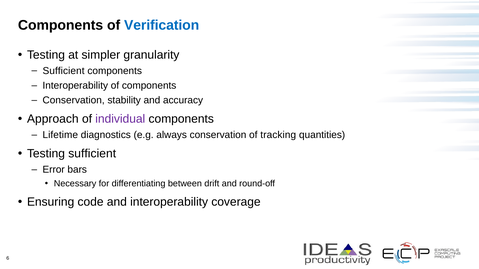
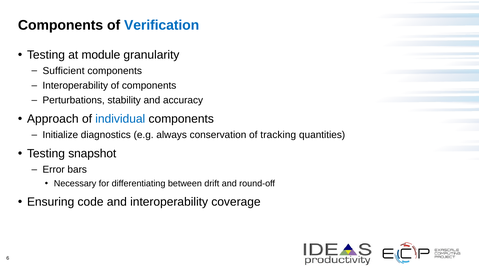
simpler: simpler -> module
Conservation at (74, 100): Conservation -> Perturbations
individual colour: purple -> blue
Lifetime: Lifetime -> Initialize
Testing sufficient: sufficient -> snapshot
